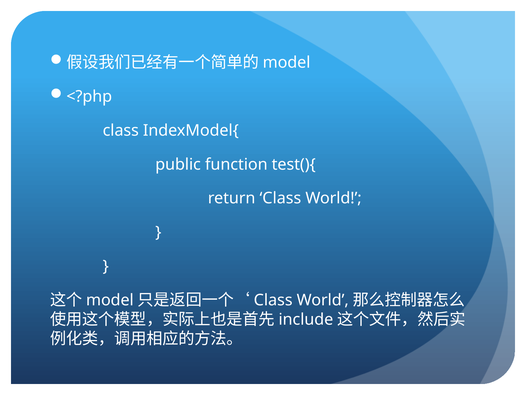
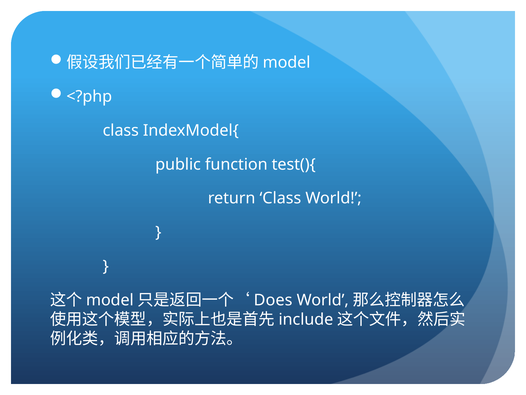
Class at (273, 300): Class -> Does
